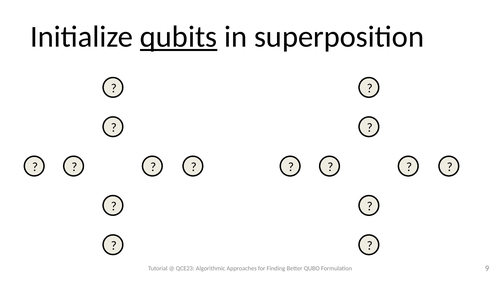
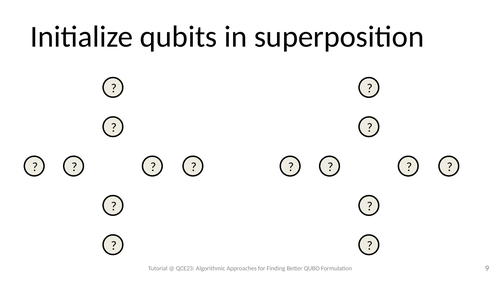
qubits underline: present -> none
